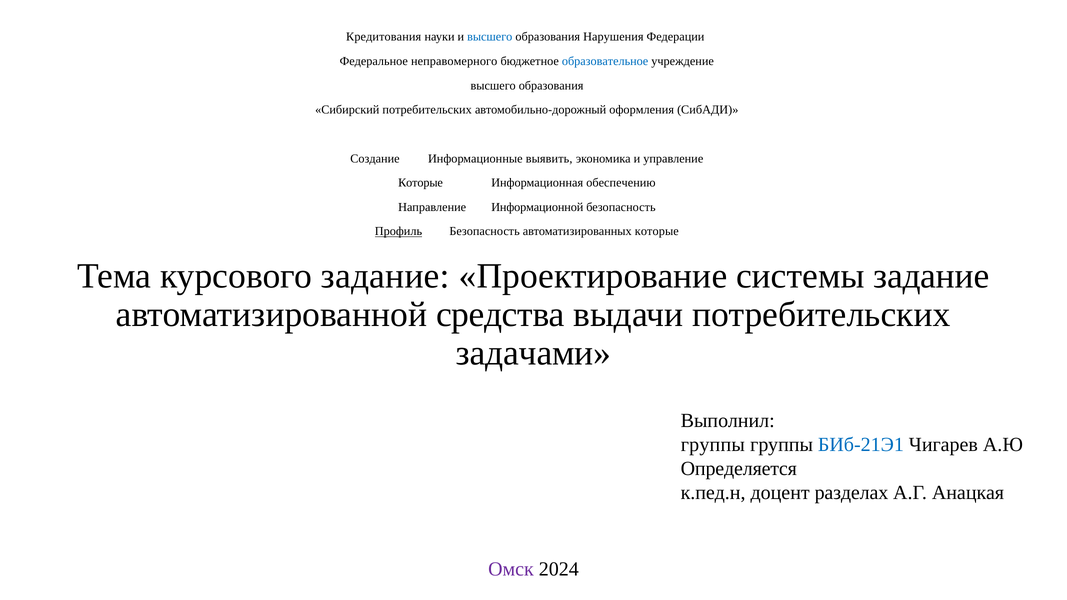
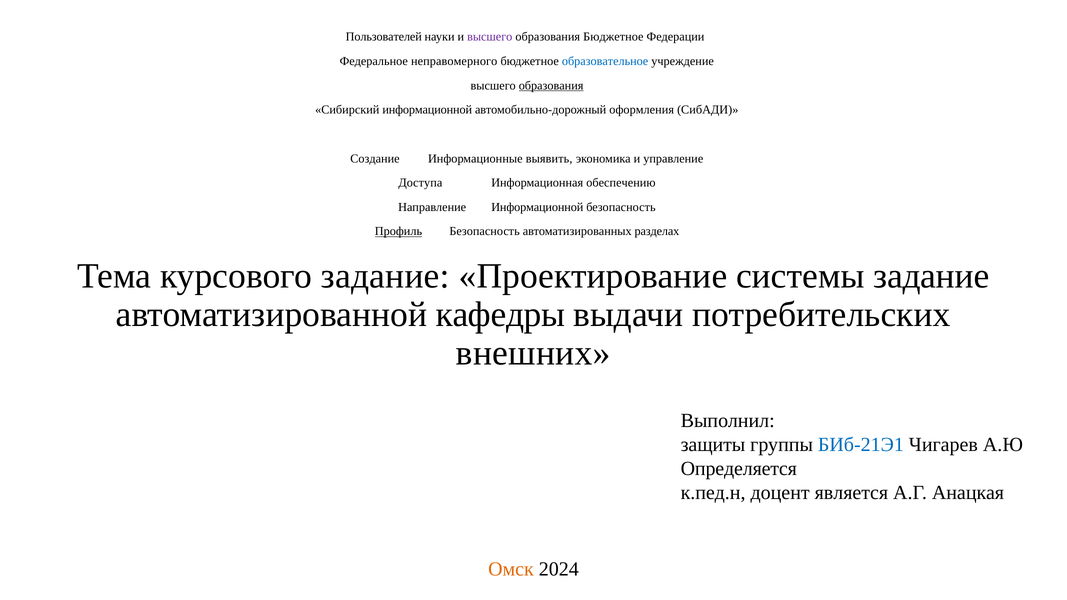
Кредитования: Кредитования -> Пользователей
высшего at (490, 37) colour: blue -> purple
образования Нарушения: Нарушения -> Бюджетное
образования at (551, 86) underline: none -> present
Сибирский потребительских: потребительских -> информационной
Которые at (421, 183): Которые -> Доступа
автоматизированных которые: которые -> разделах
средства: средства -> кафедры
задачами: задачами -> внешних
группы at (713, 445): группы -> защиты
разделах: разделах -> является
Омск colour: purple -> orange
